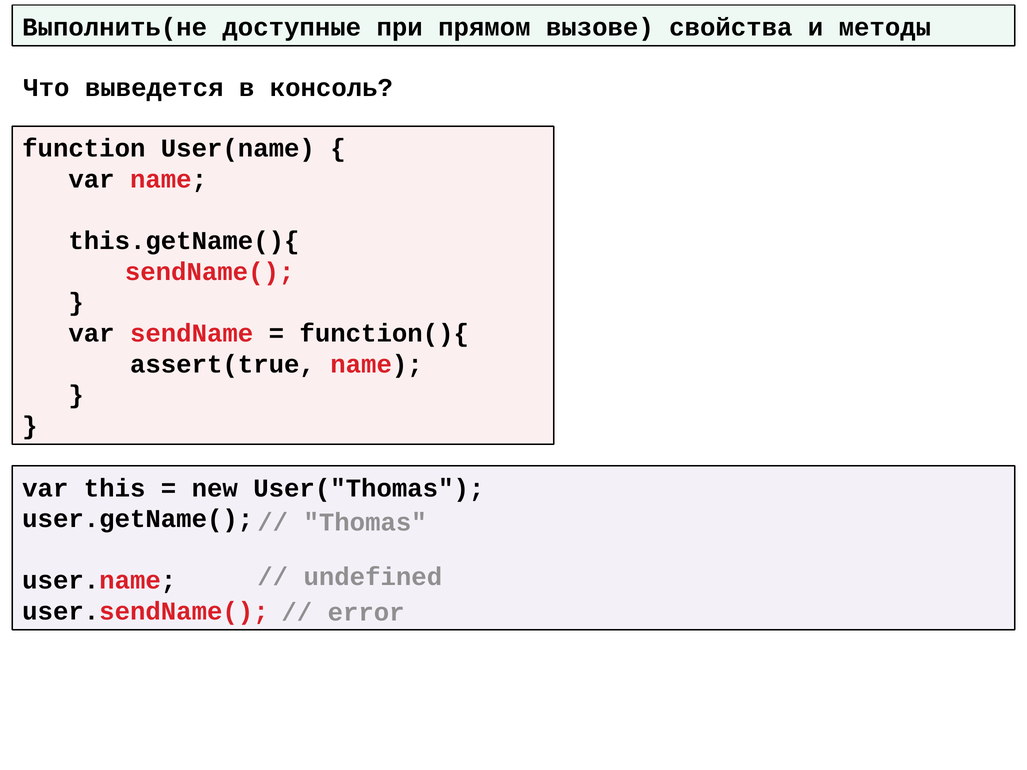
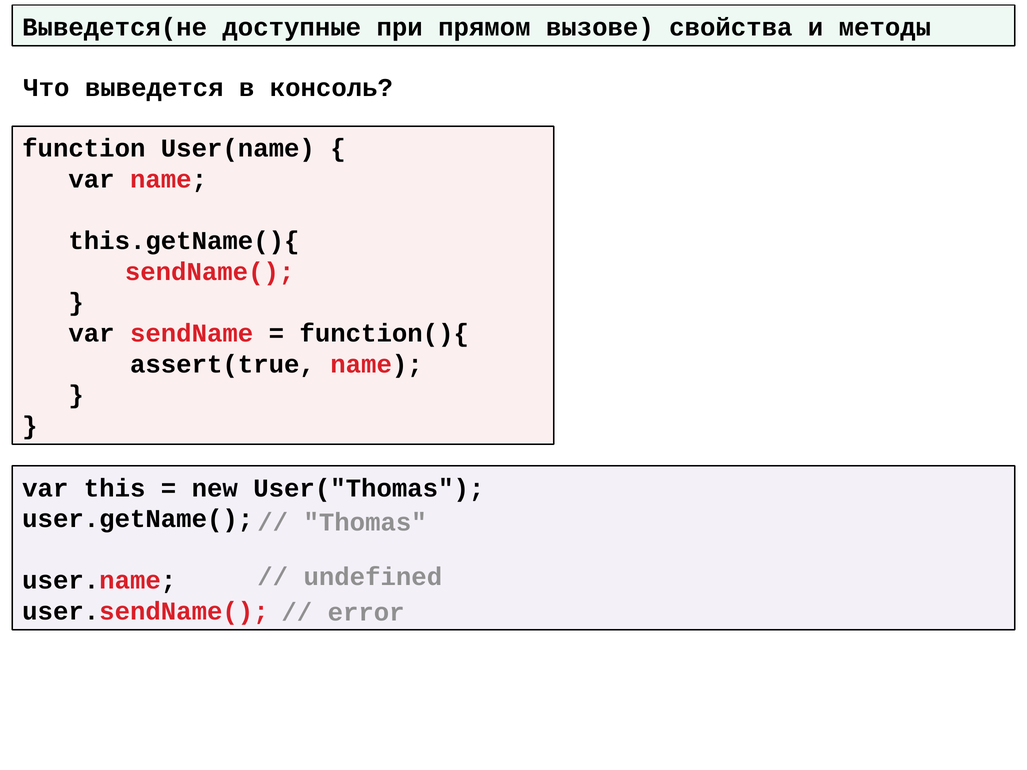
Выполнить(не: Выполнить(не -> Выведется(не
